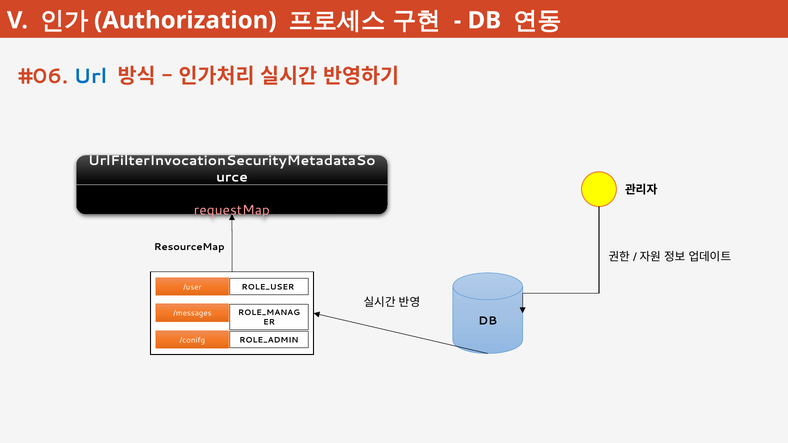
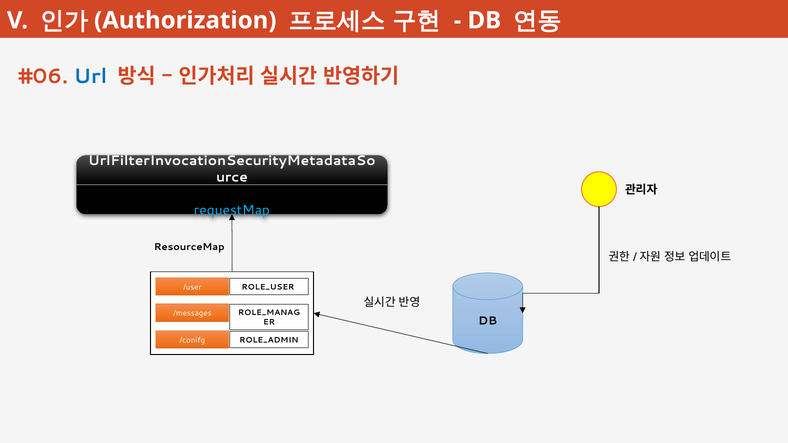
requestMap colour: pink -> light blue
